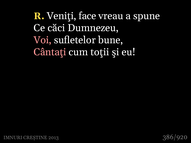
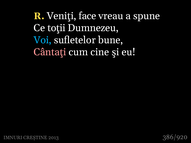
căci: căci -> toţii
Voi colour: pink -> light blue
toţii: toţii -> cine
